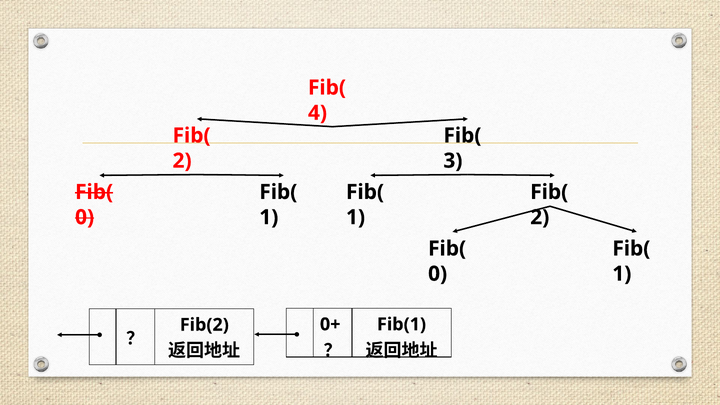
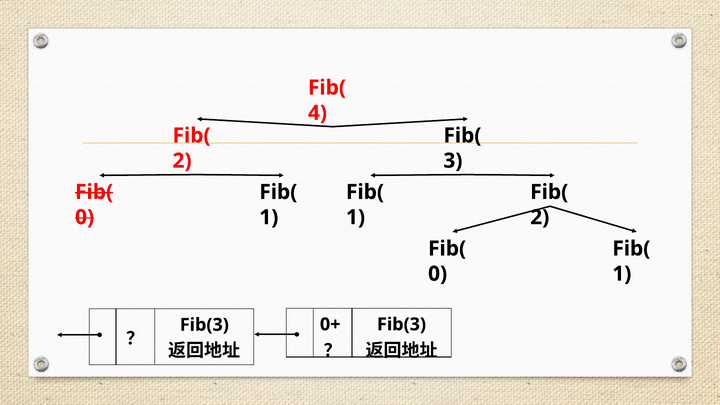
Fib(1 at (402, 324): Fib(1 -> Fib(3
Fib(2 at (204, 325): Fib(2 -> Fib(3
